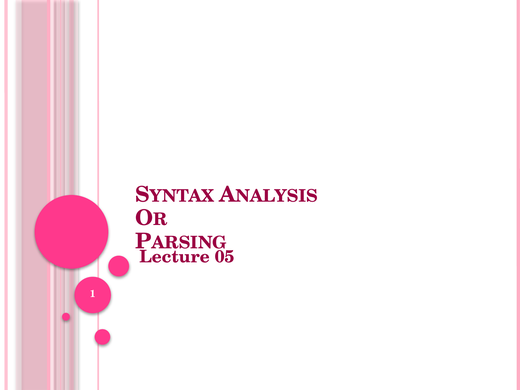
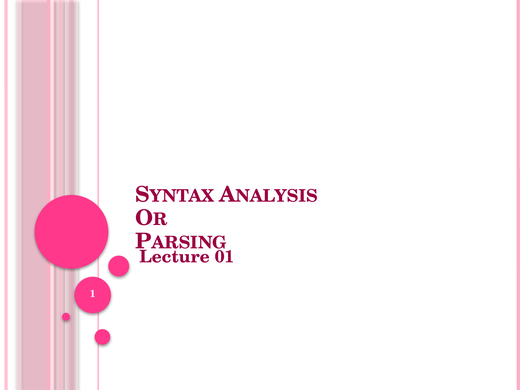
05: 05 -> 01
